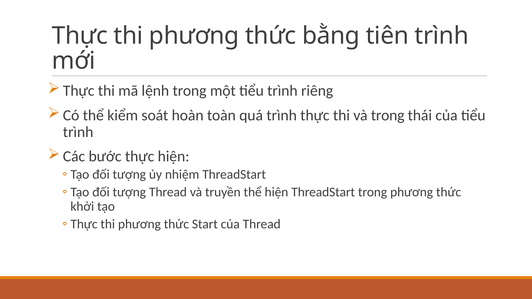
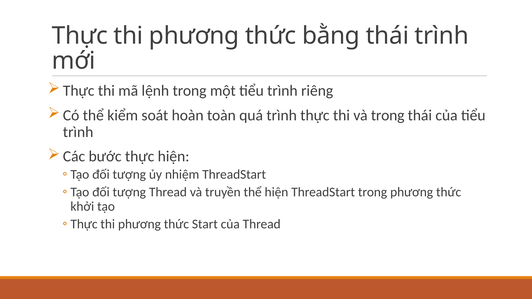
bằng tiên: tiên -> thái
